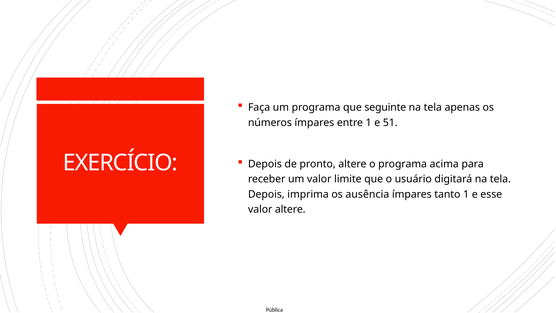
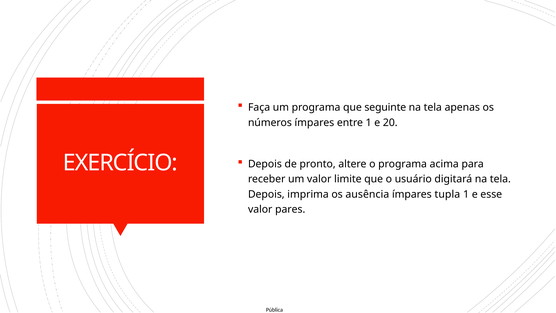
51: 51 -> 20
tanto: tanto -> tupla
valor altere: altere -> pares
